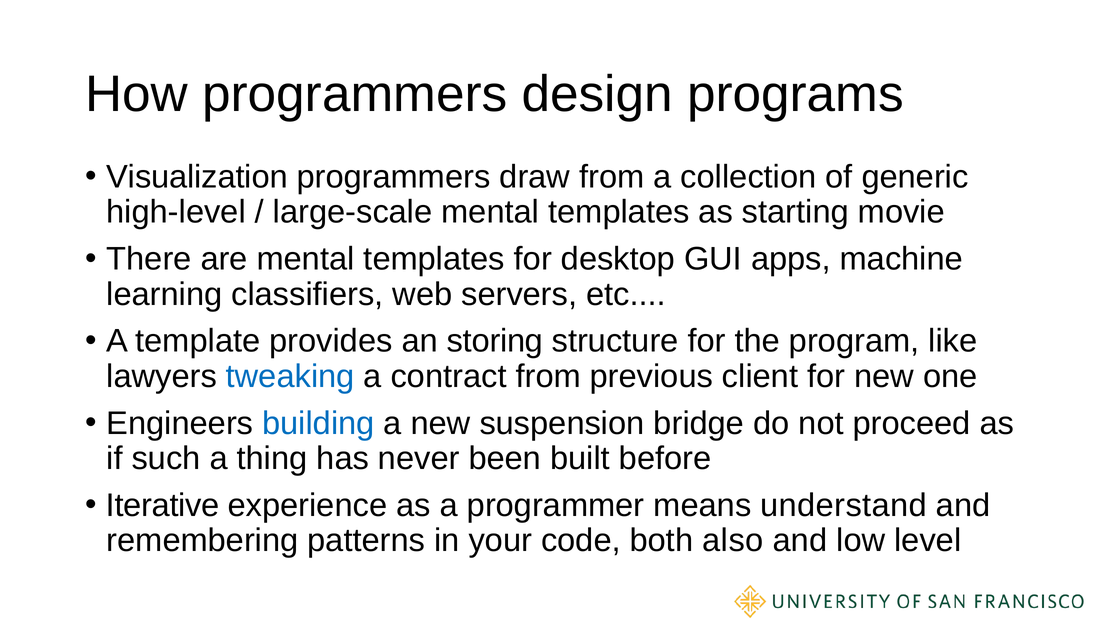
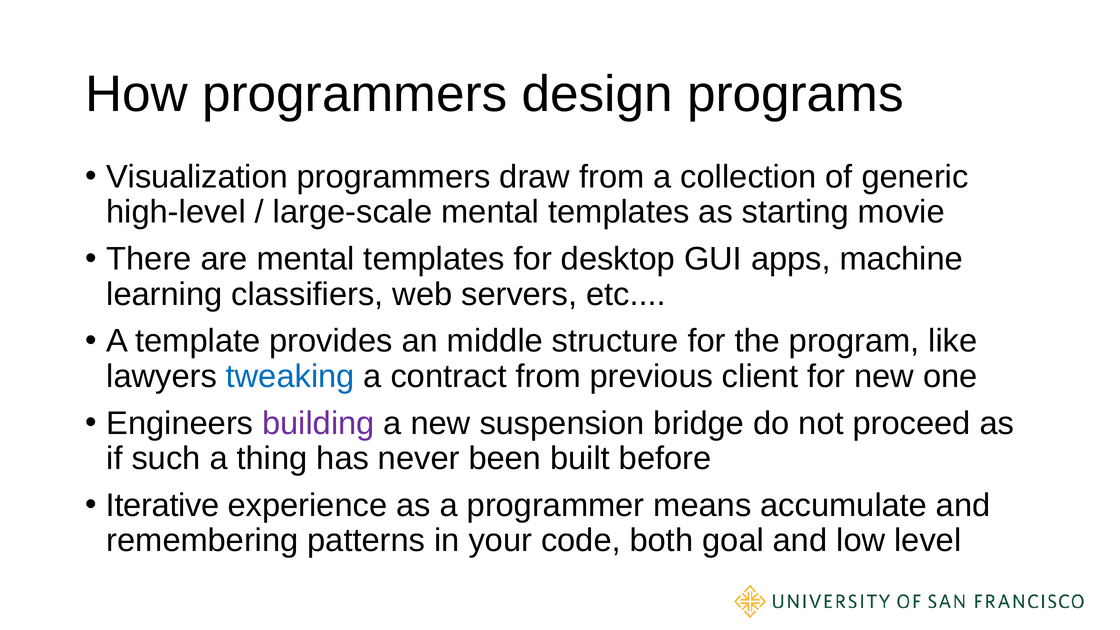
storing: storing -> middle
building colour: blue -> purple
understand: understand -> accumulate
also: also -> goal
